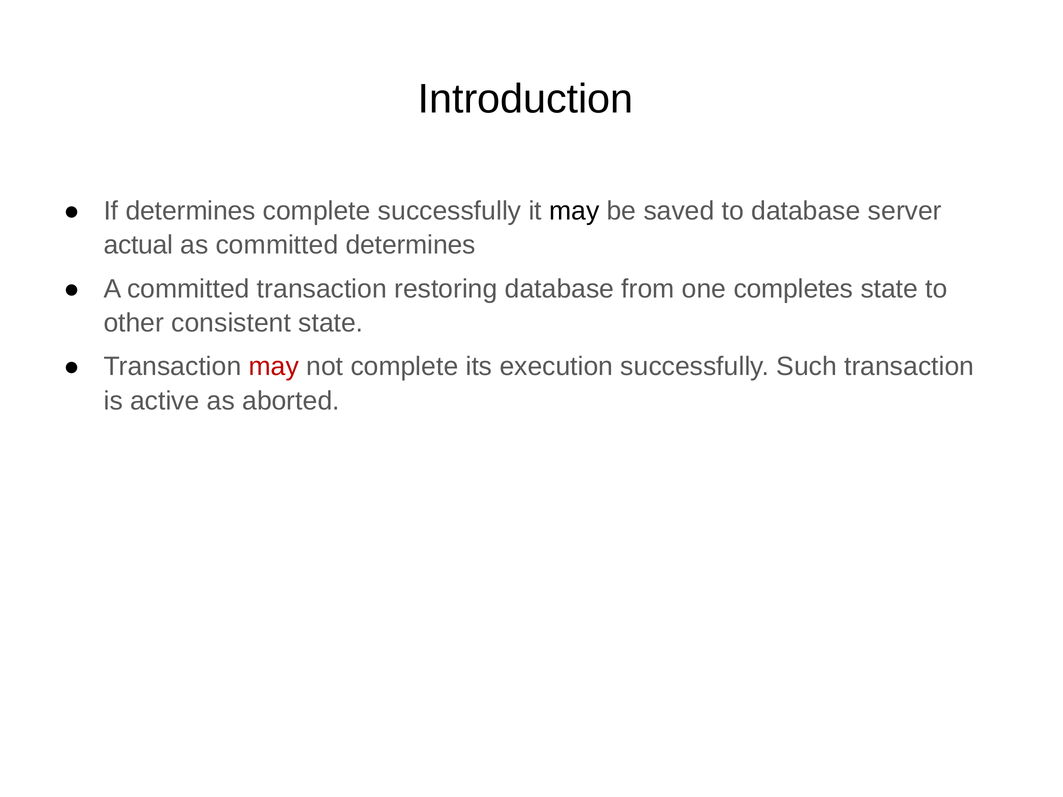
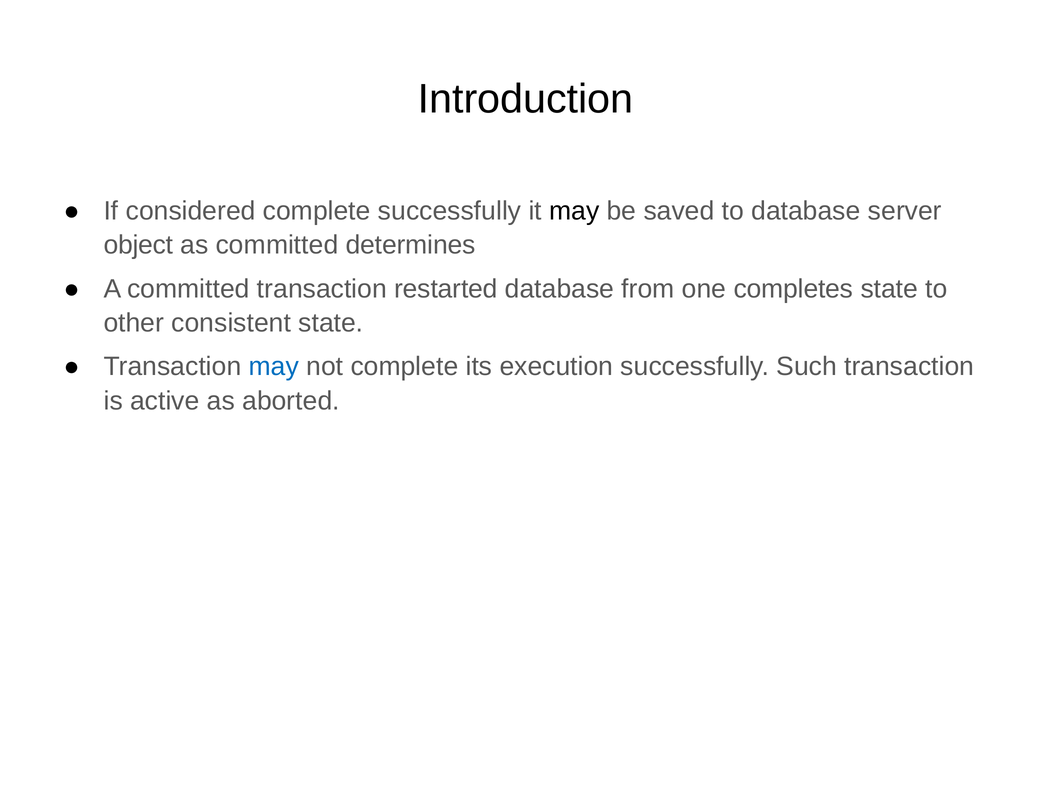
If determines: determines -> considered
actual: actual -> object
restoring: restoring -> restarted
may at (274, 367) colour: red -> blue
